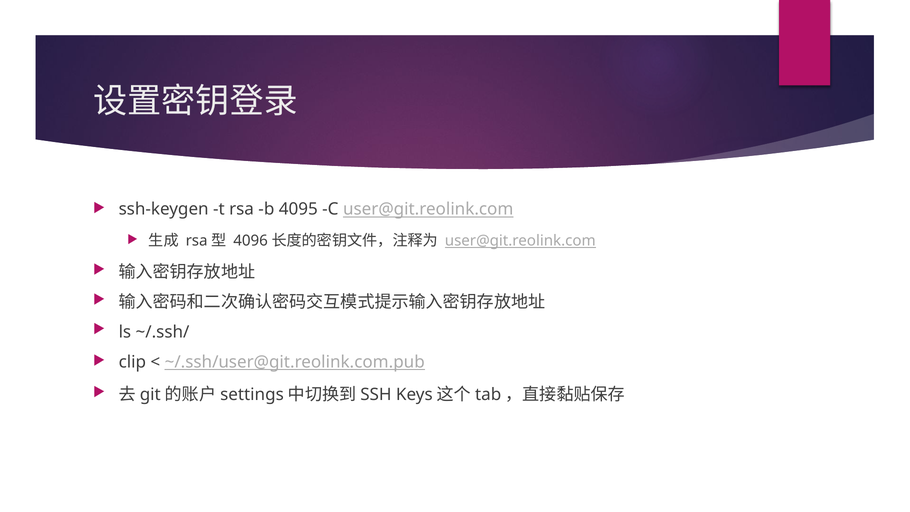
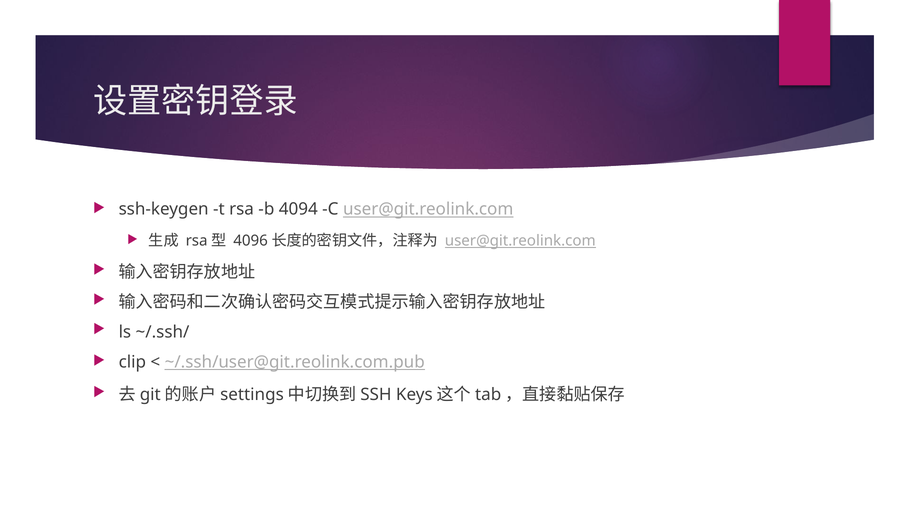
4095: 4095 -> 4094
